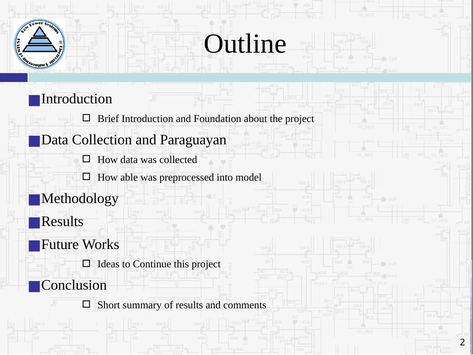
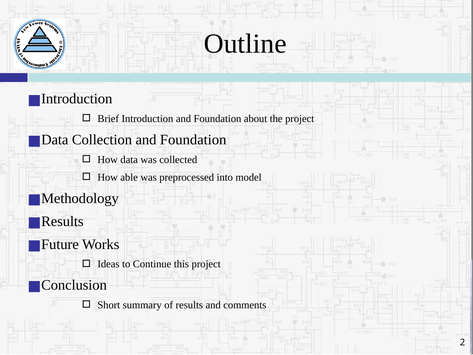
Collection and Paraguayan: Paraguayan -> Foundation
